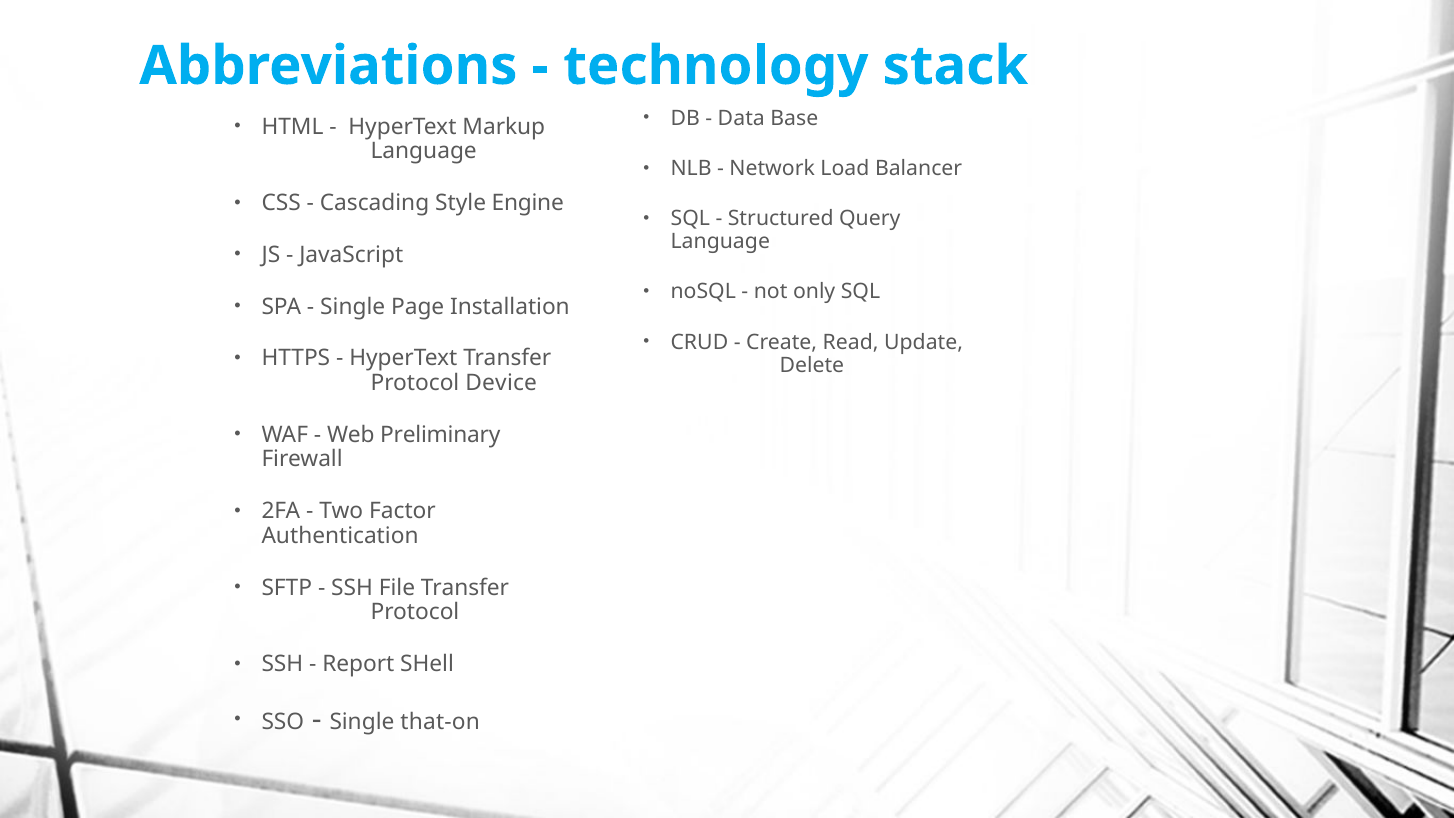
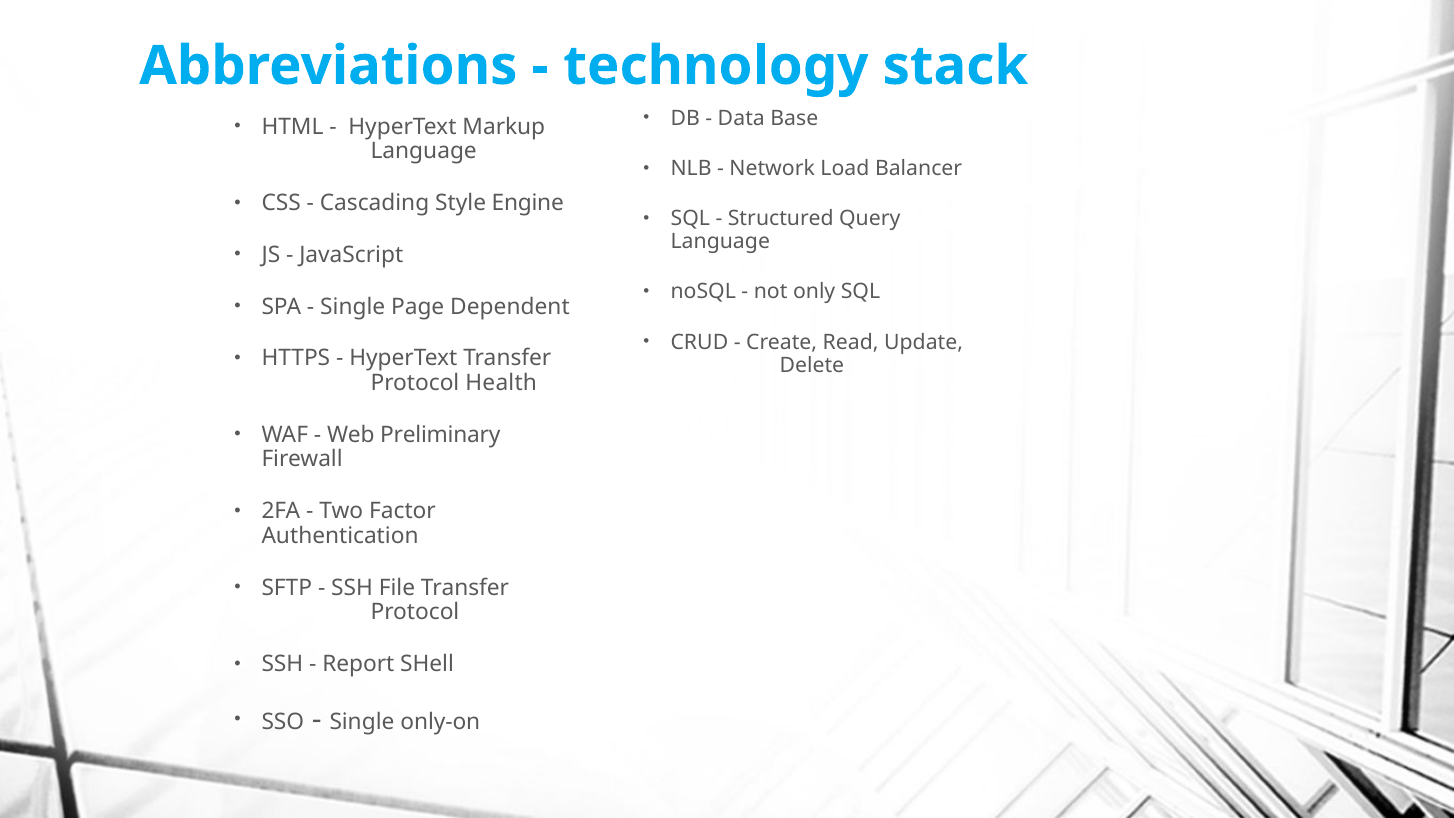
Installation: Installation -> Dependent
Device: Device -> Health
that-on: that-on -> only-on
